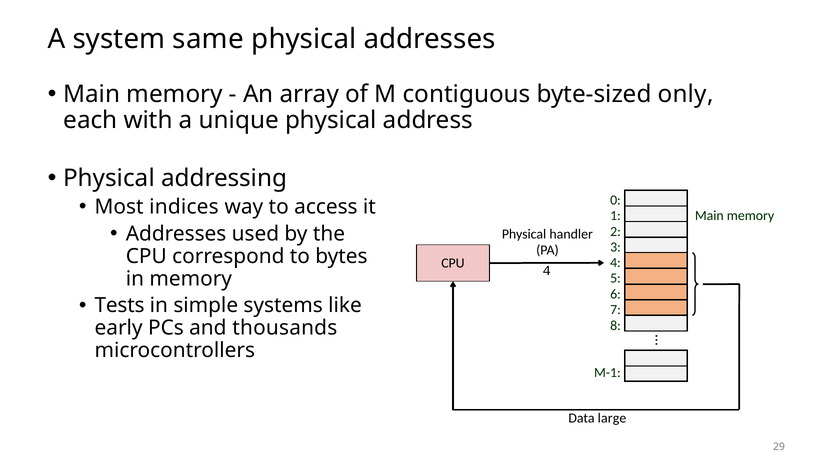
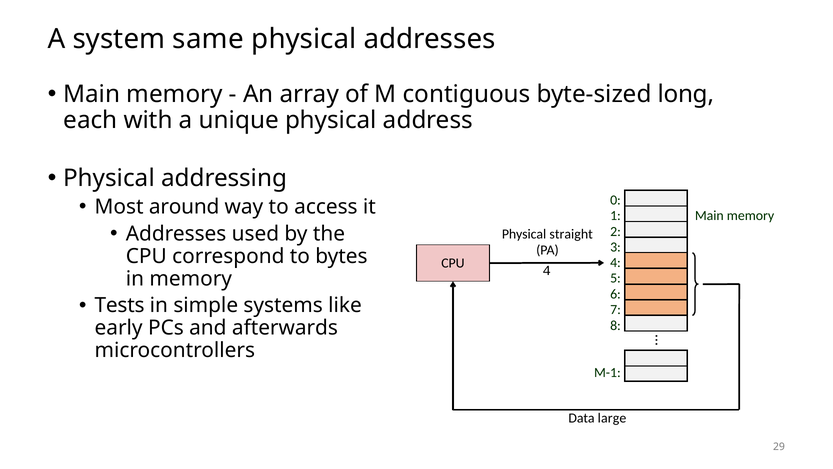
only: only -> long
indices: indices -> around
handler: handler -> straight
thousands: thousands -> afterwards
